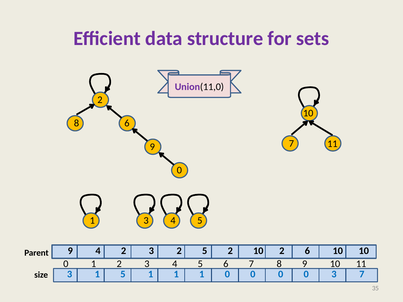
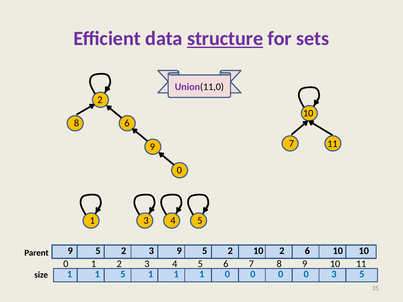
structure underline: none -> present
Parent 9 4: 4 -> 5
3 2: 2 -> 9
size 3: 3 -> 1
3 7: 7 -> 5
